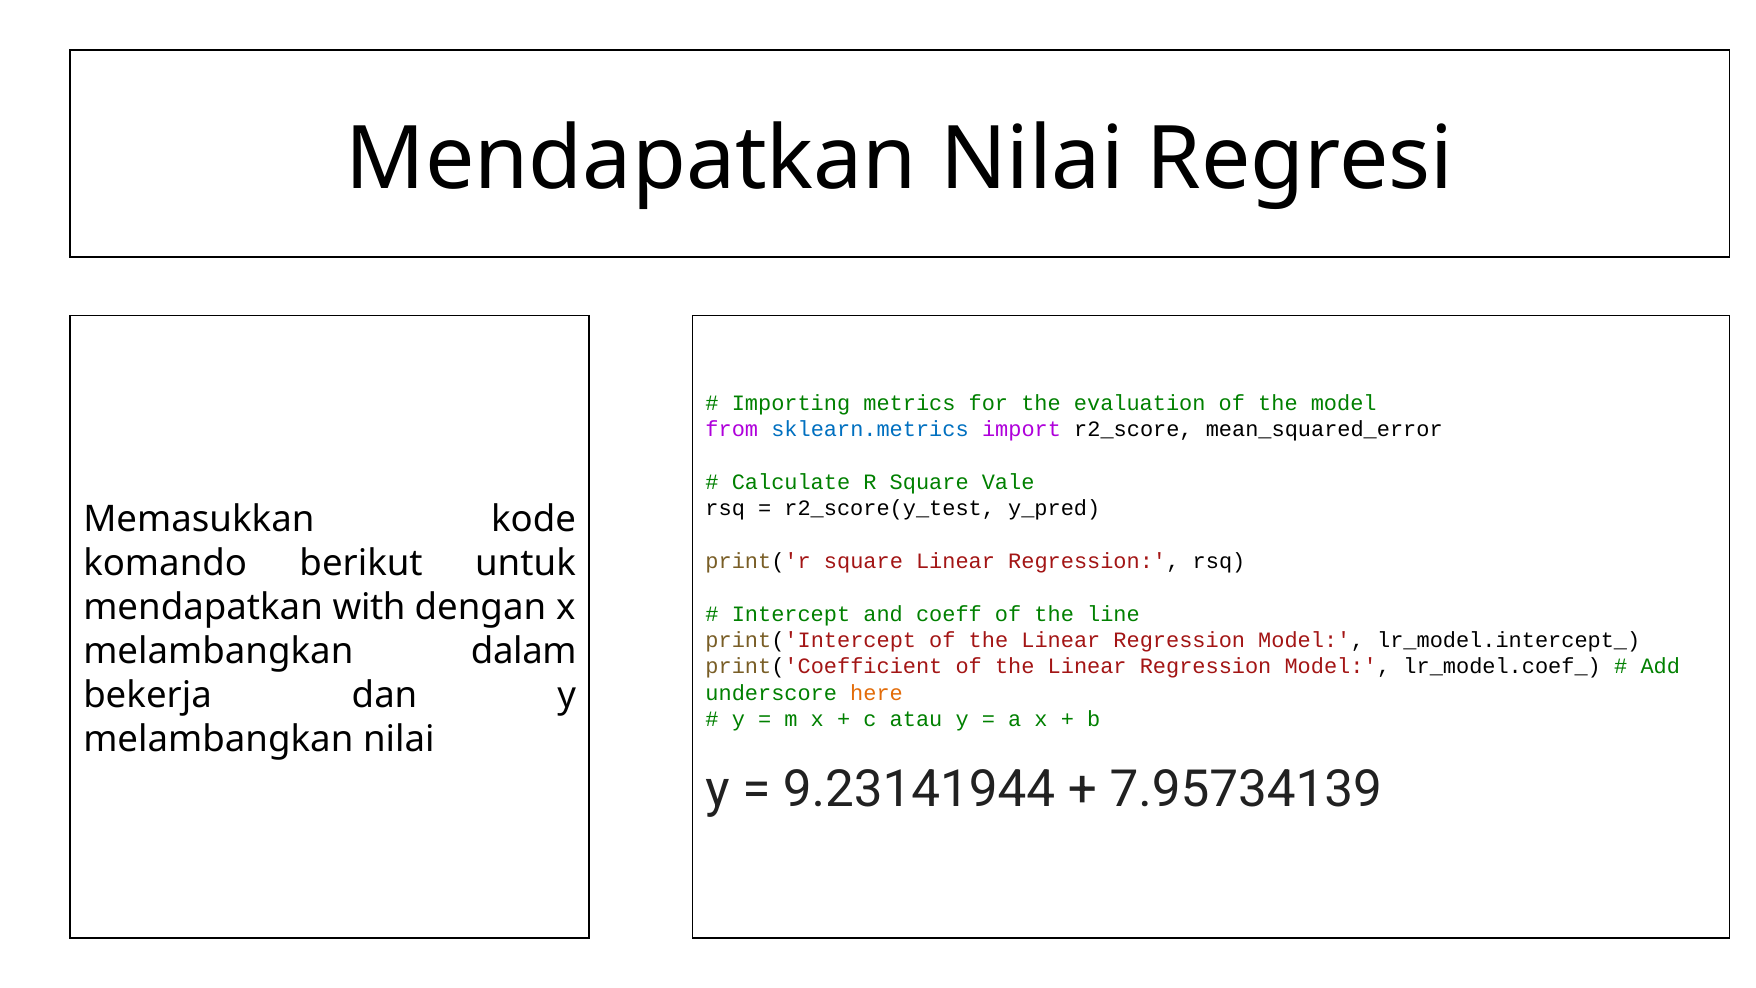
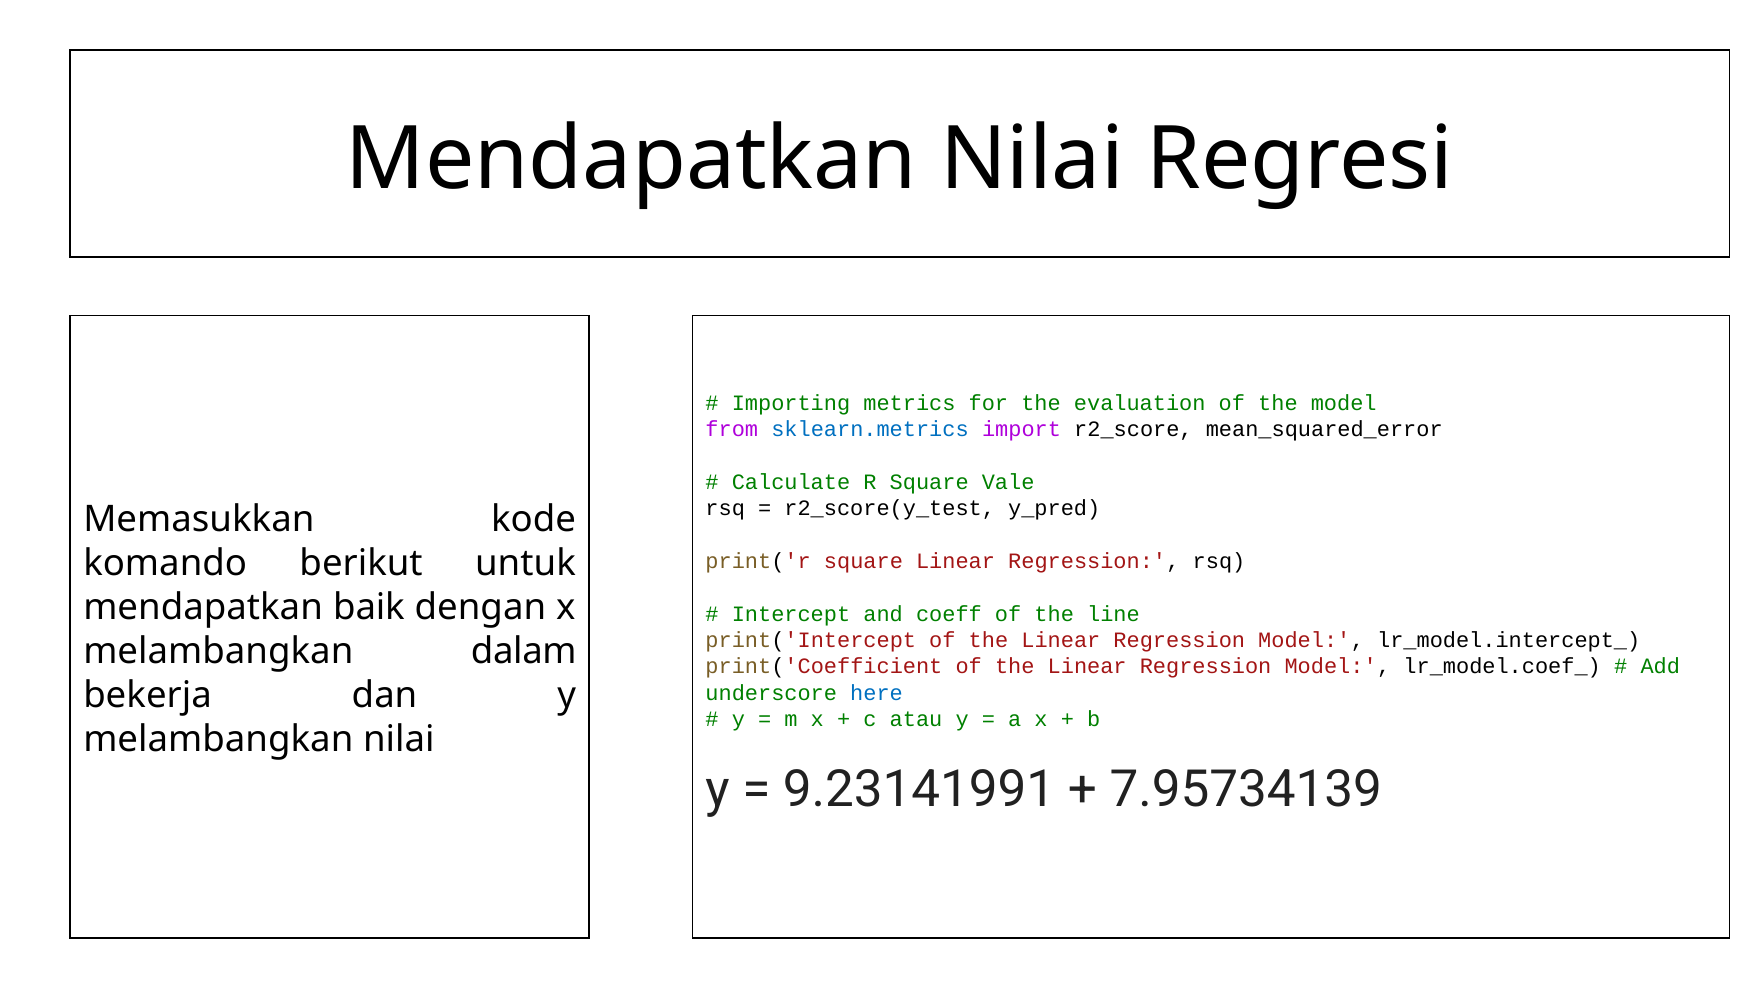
with: with -> baik
here colour: orange -> blue
9.23141944: 9.23141944 -> 9.23141991
